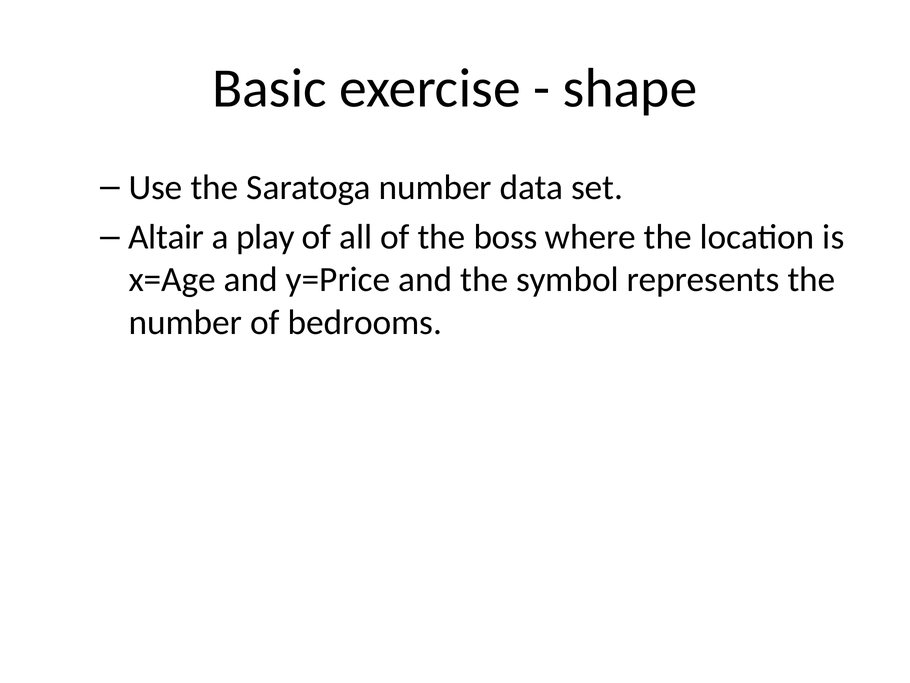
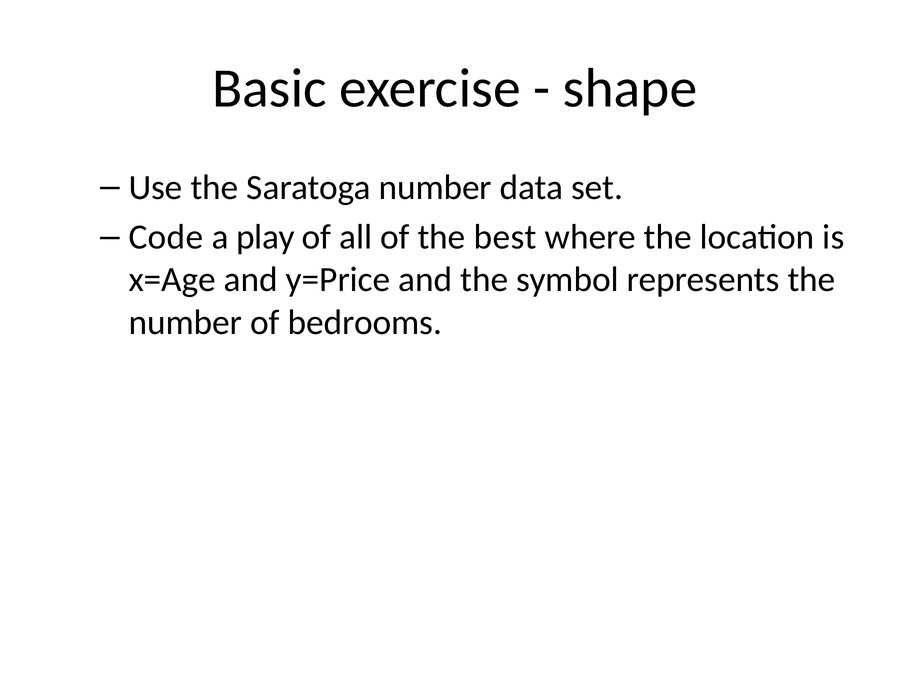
Altair: Altair -> Code
boss: boss -> best
